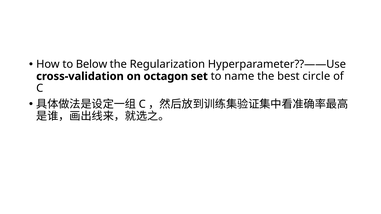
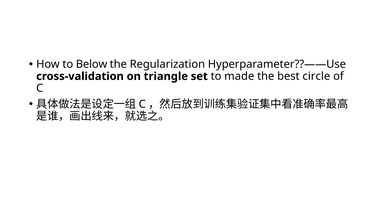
octagon: octagon -> triangle
name: name -> made
